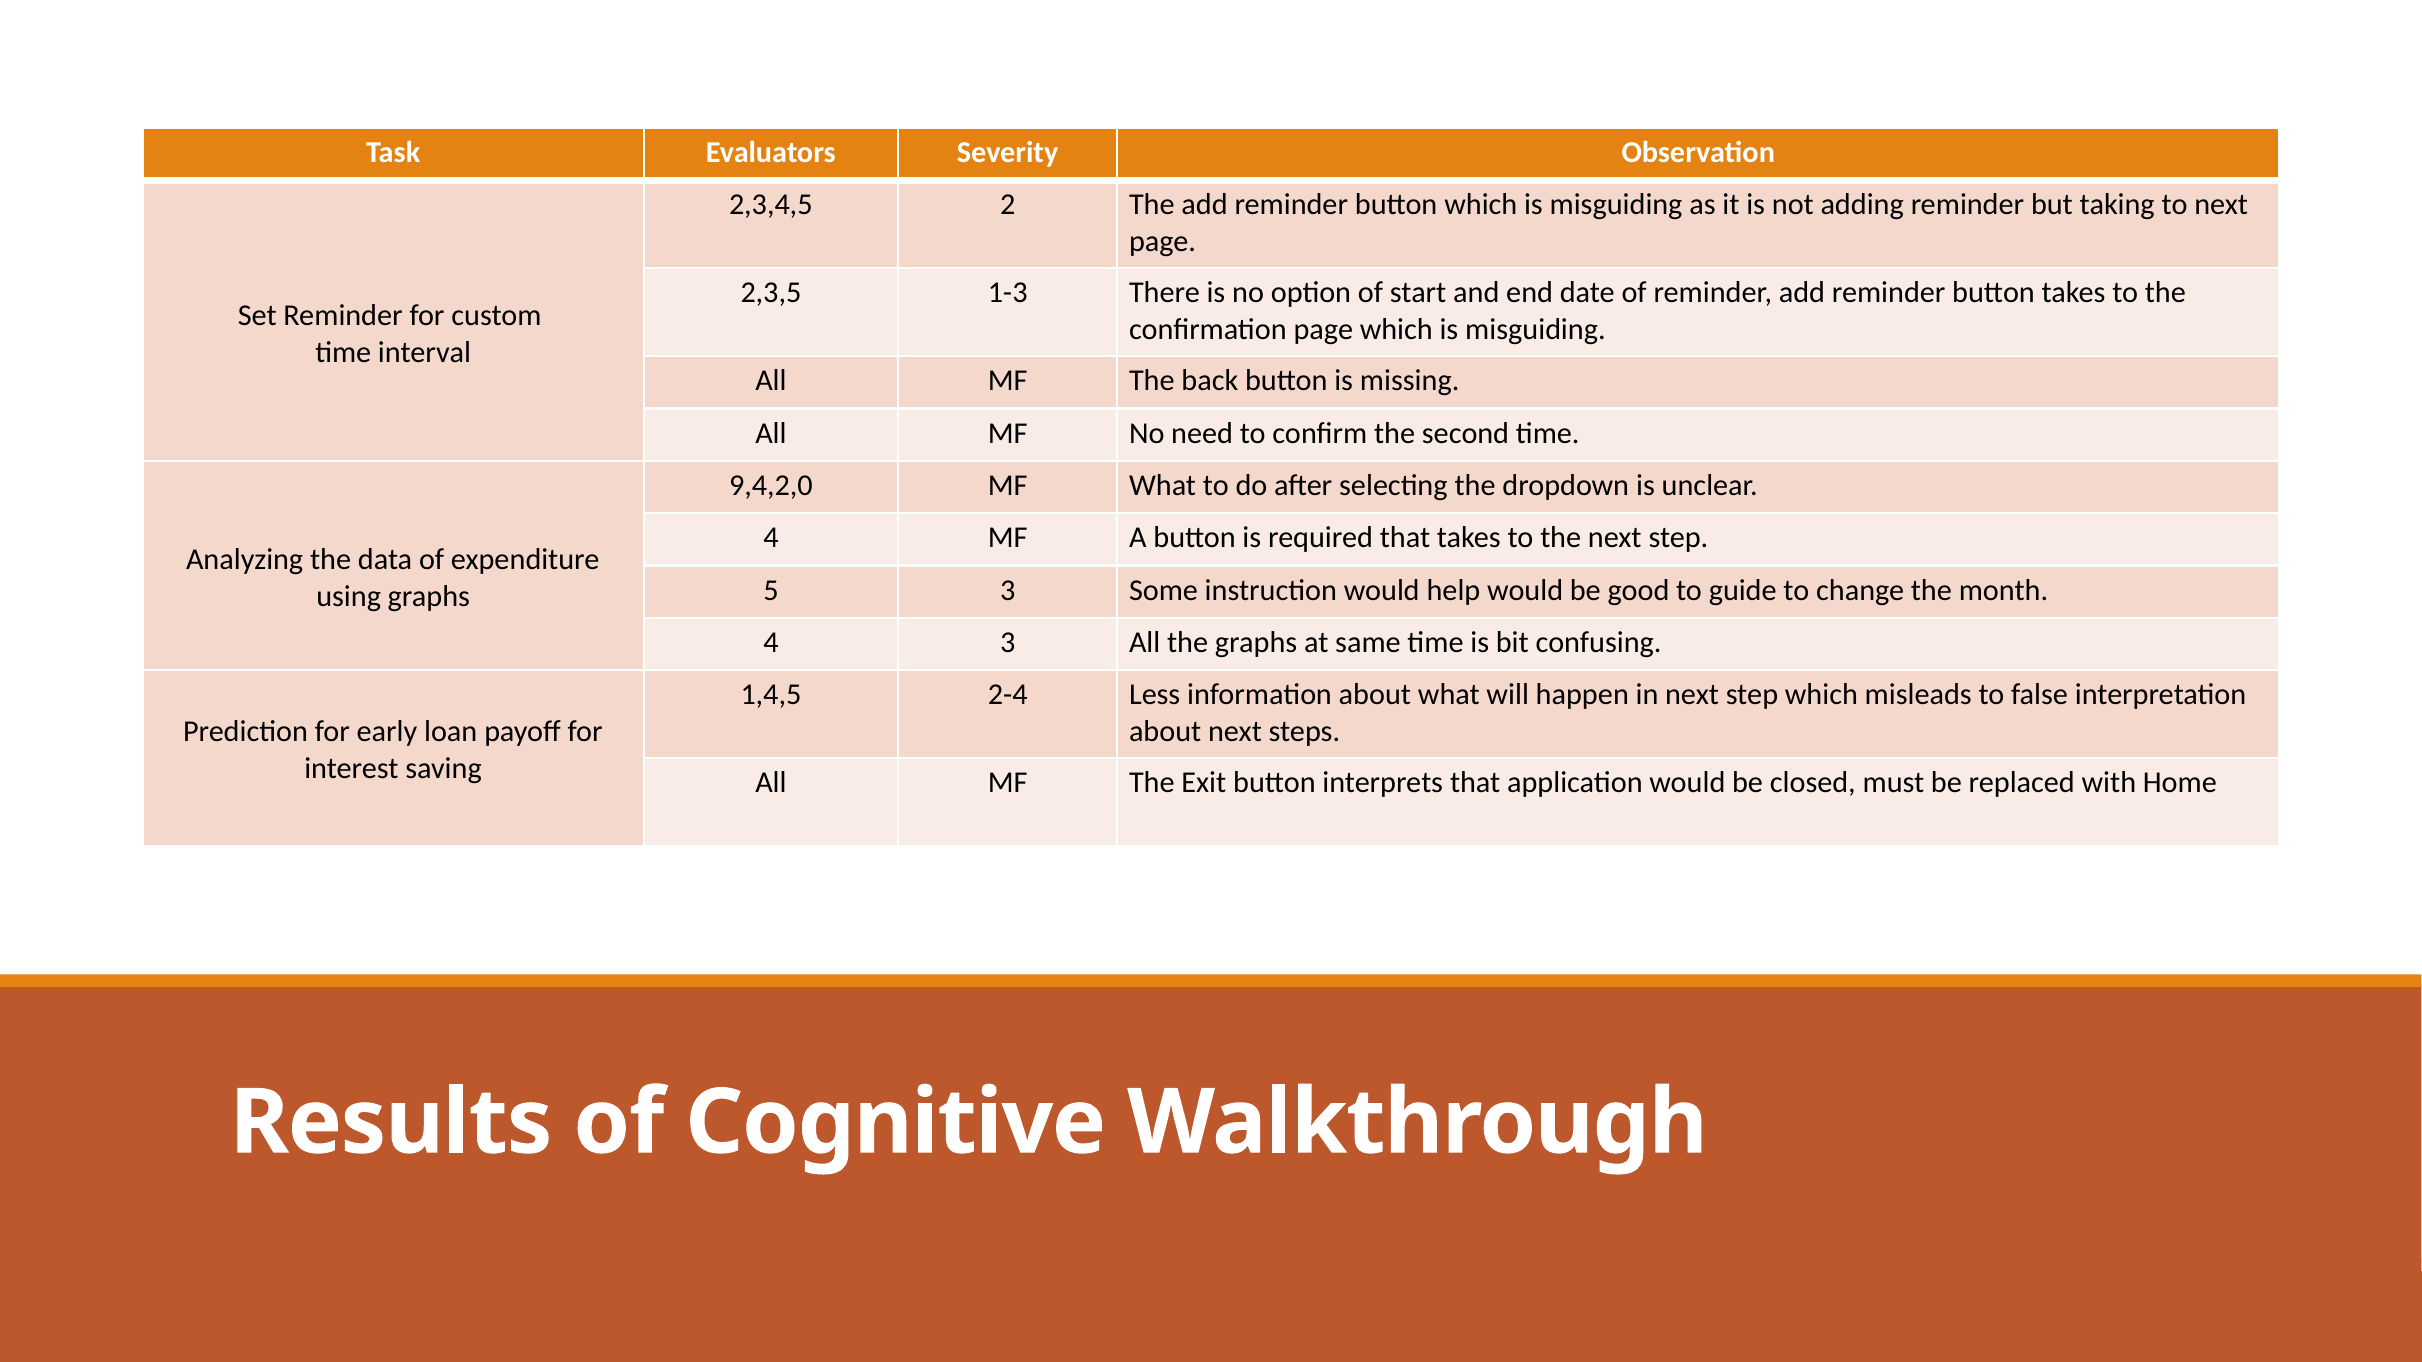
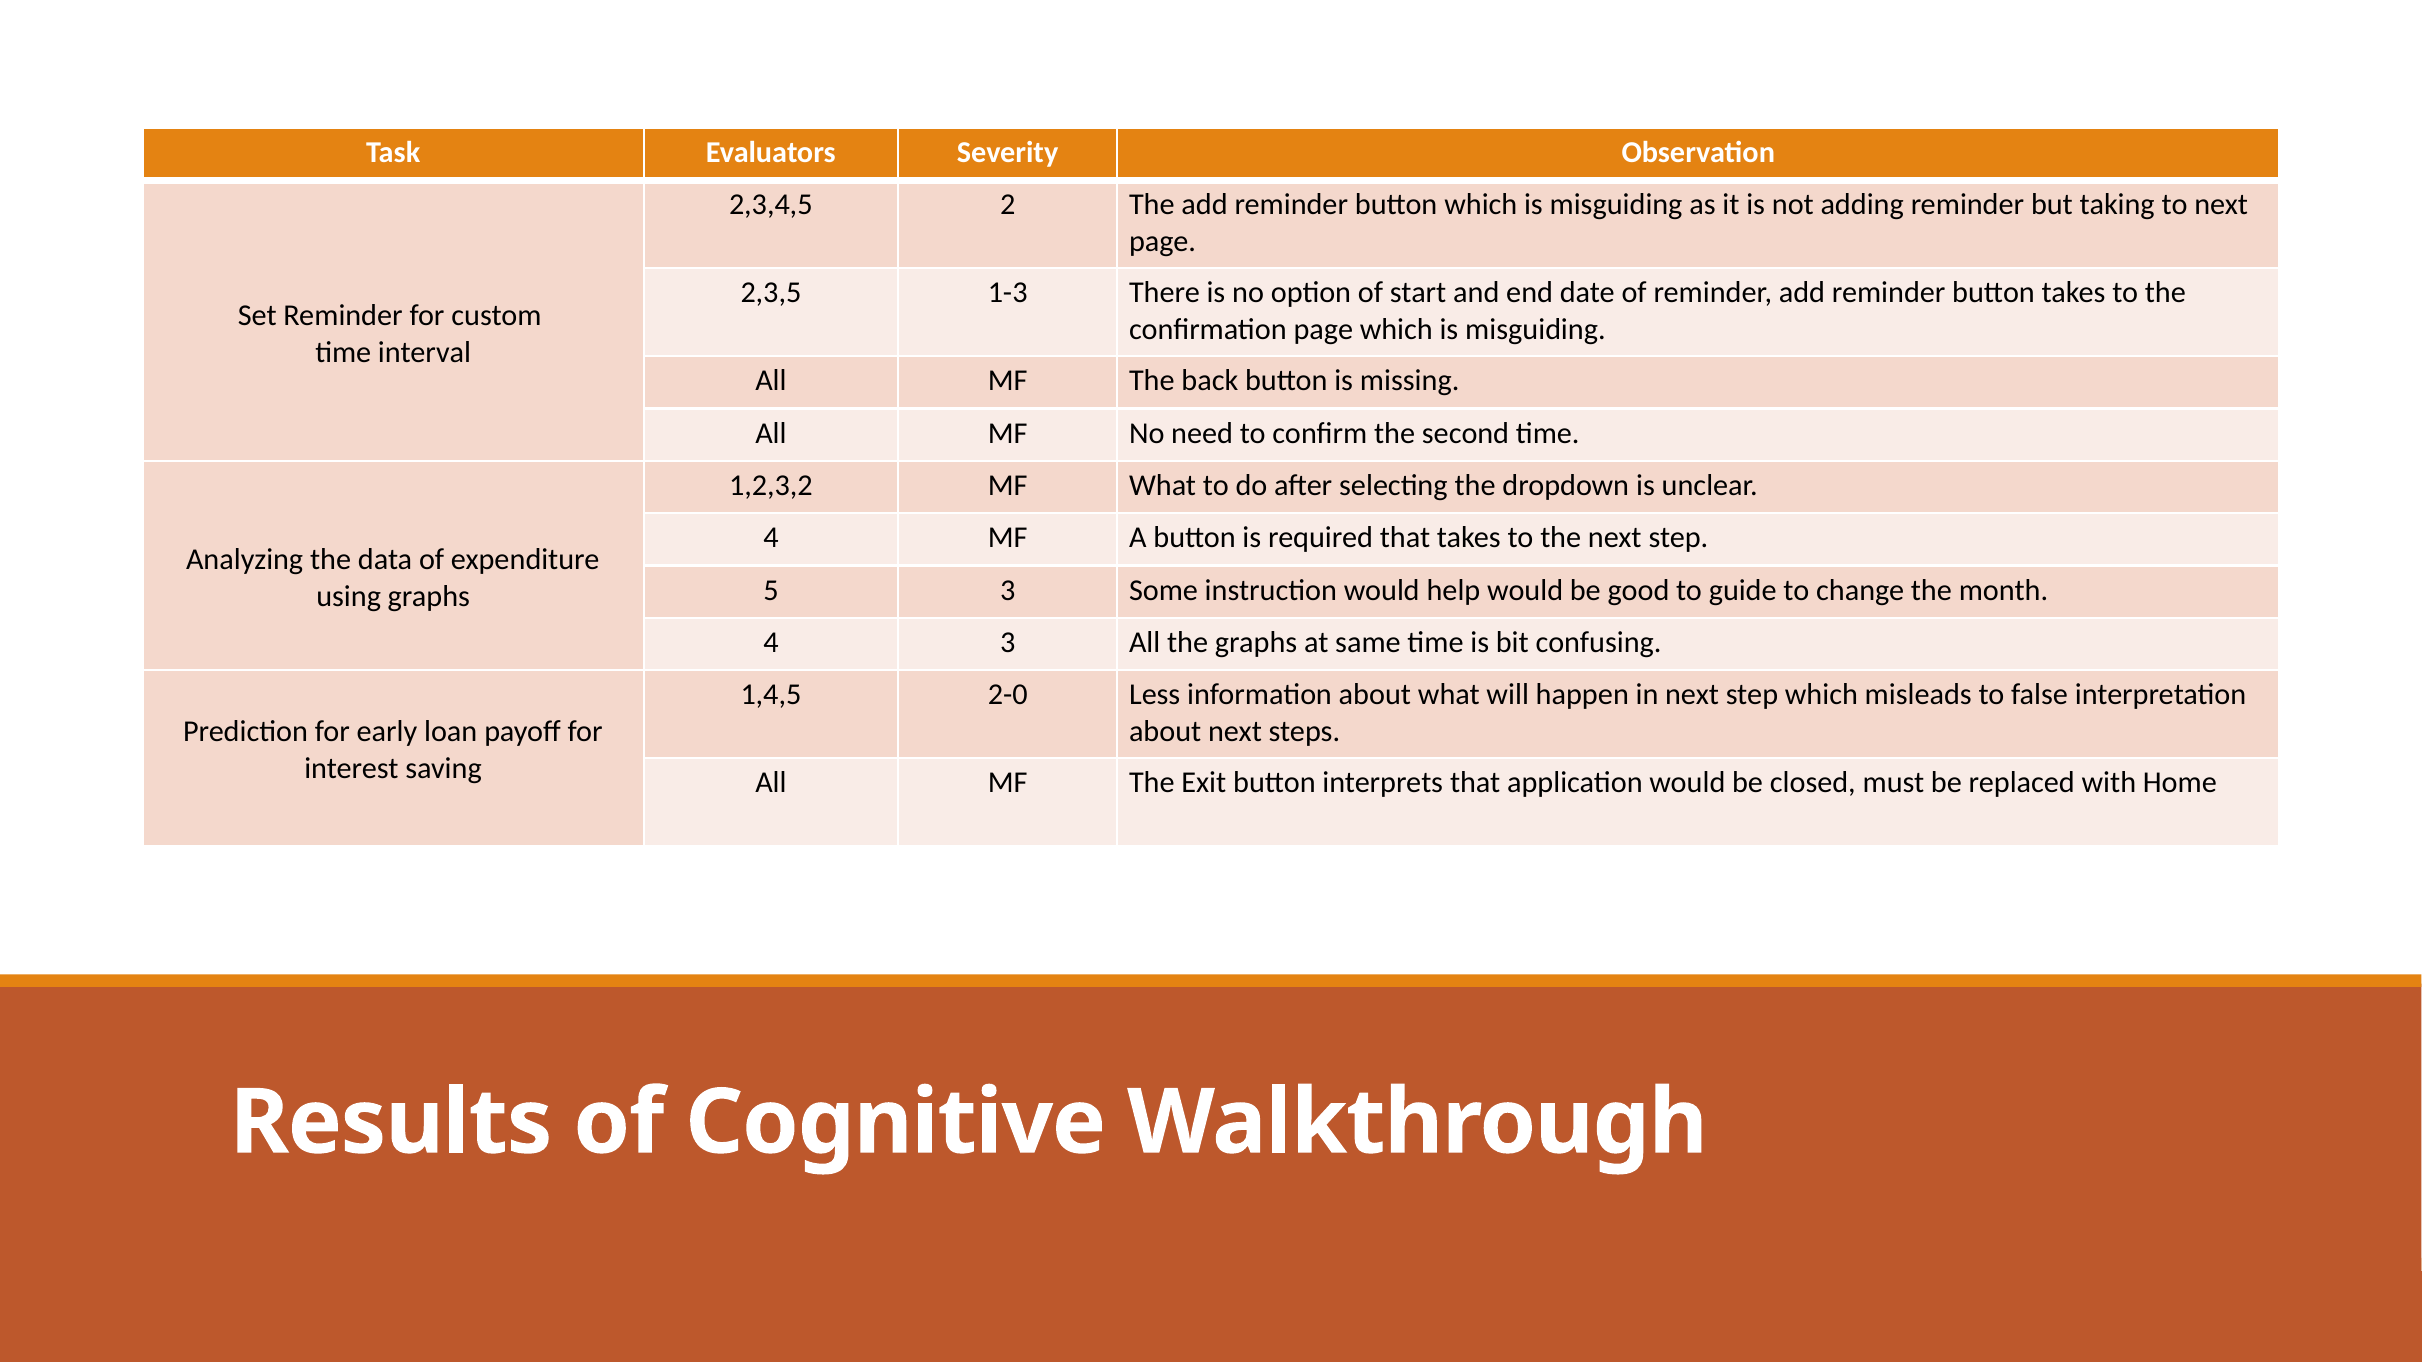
9,4,2,0: 9,4,2,0 -> 1,2,3,2
2-4: 2-4 -> 2-0
